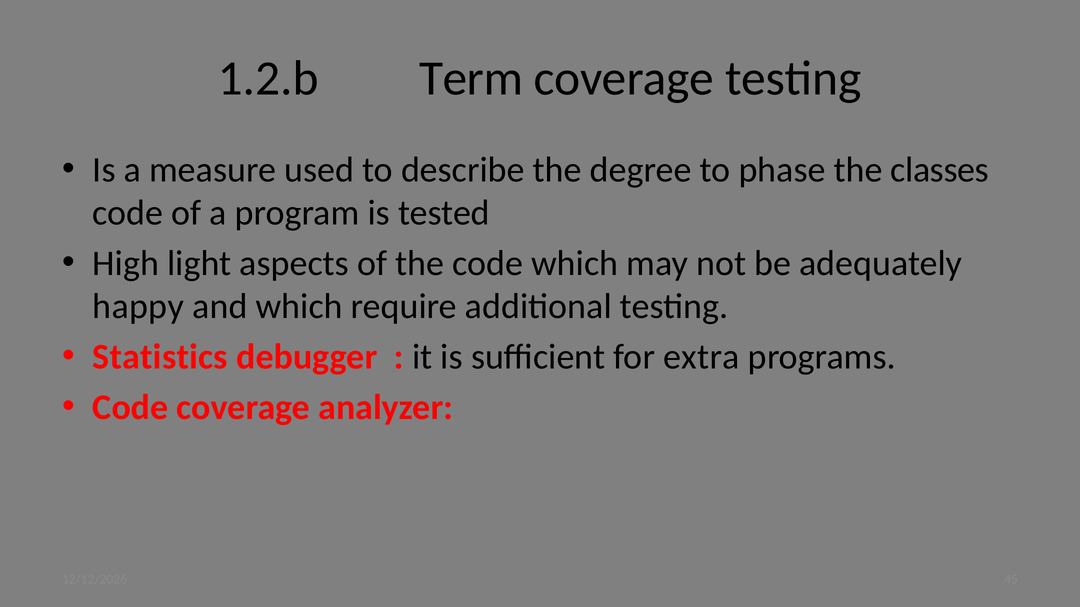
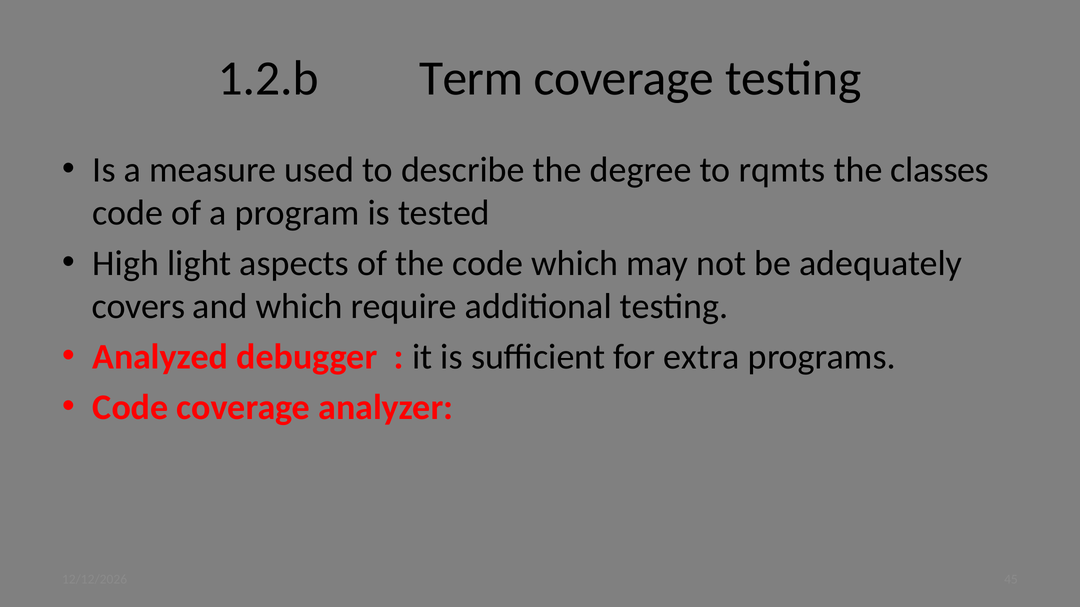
phase: phase -> rqmts
happy: happy -> covers
Statistics: Statistics -> Analyzed
